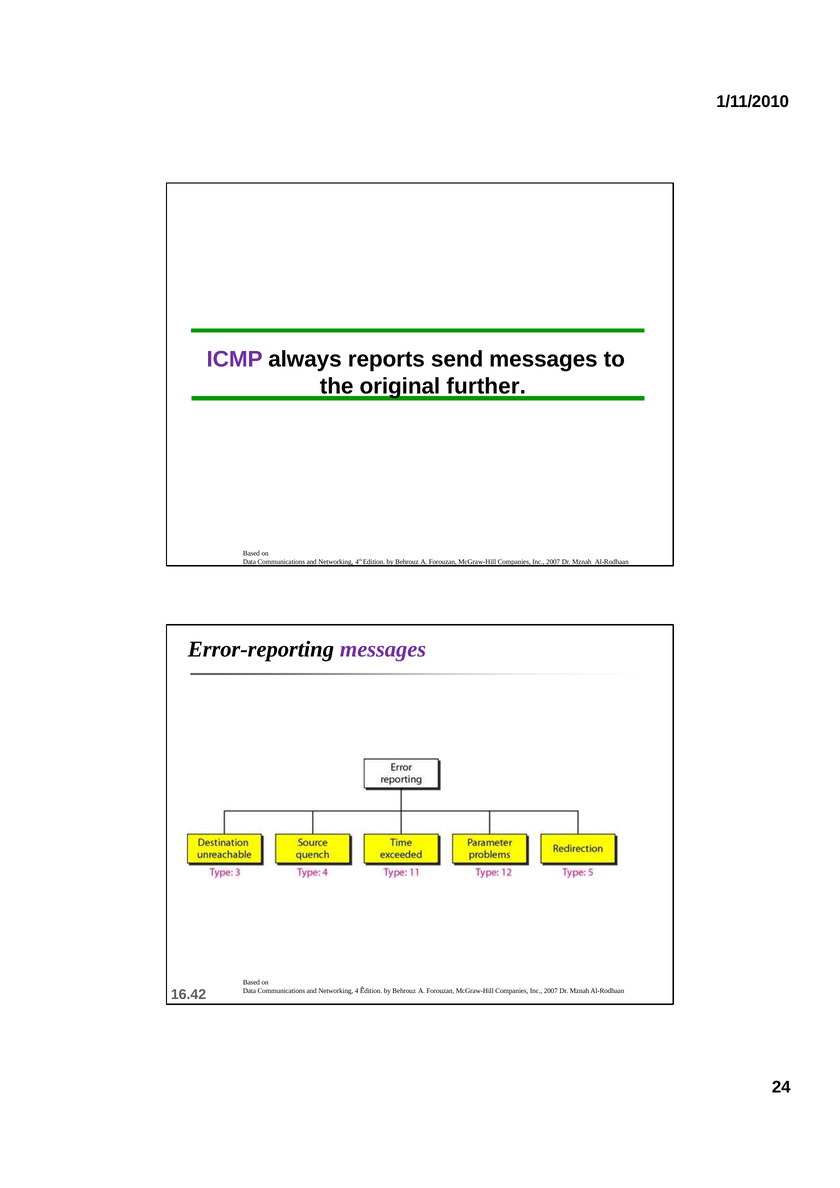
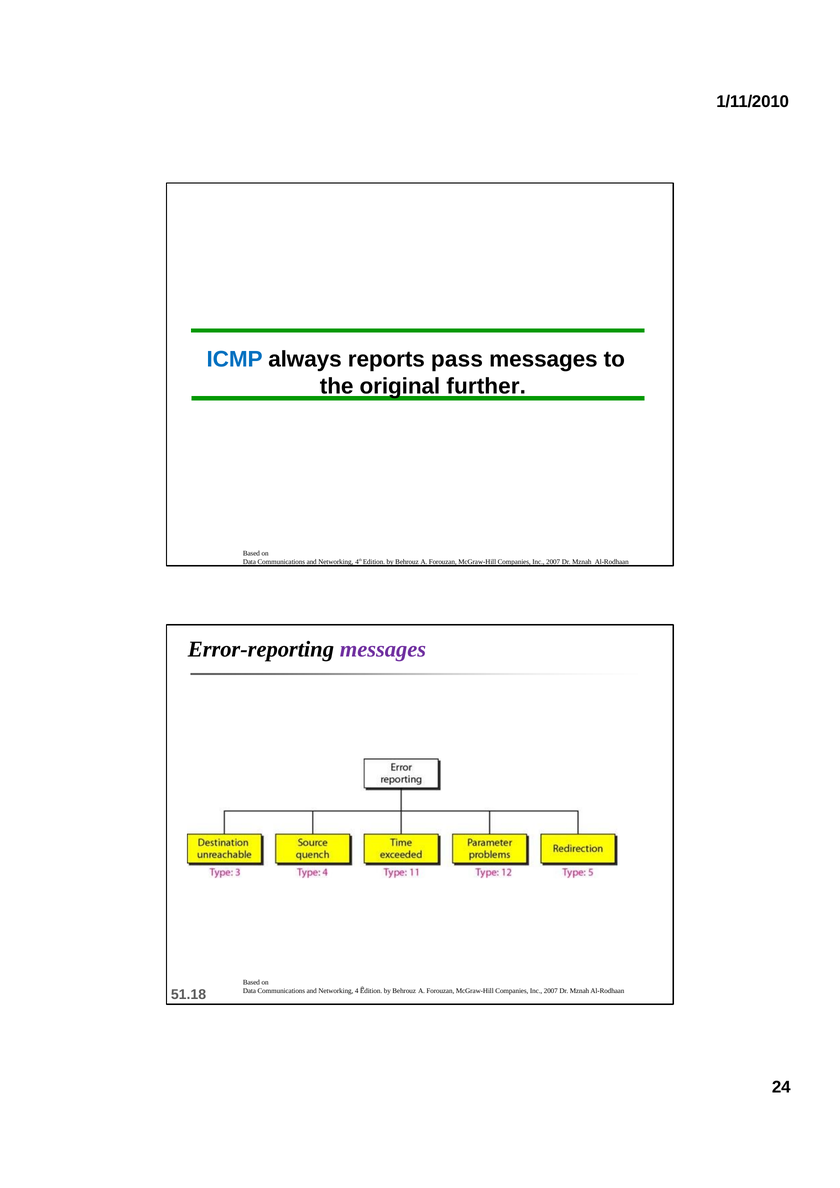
ICMP colour: purple -> blue
send: send -> pass
16.42: 16.42 -> 51.18
